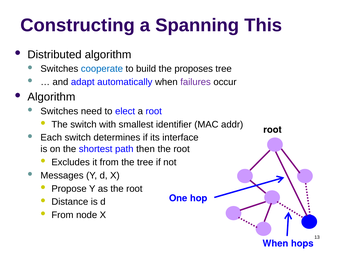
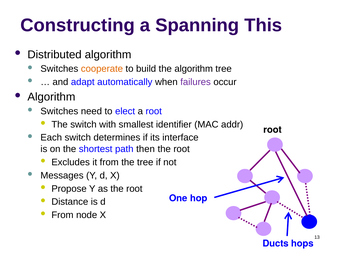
cooperate colour: blue -> orange
the proposes: proposes -> algorithm
When at (276, 244): When -> Ducts
